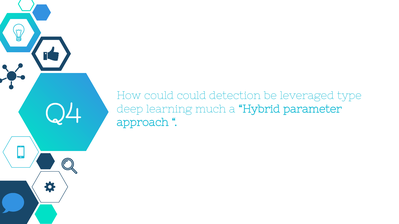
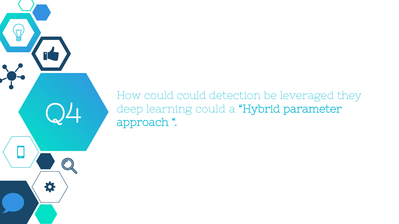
type: type -> they
learning much: much -> could
